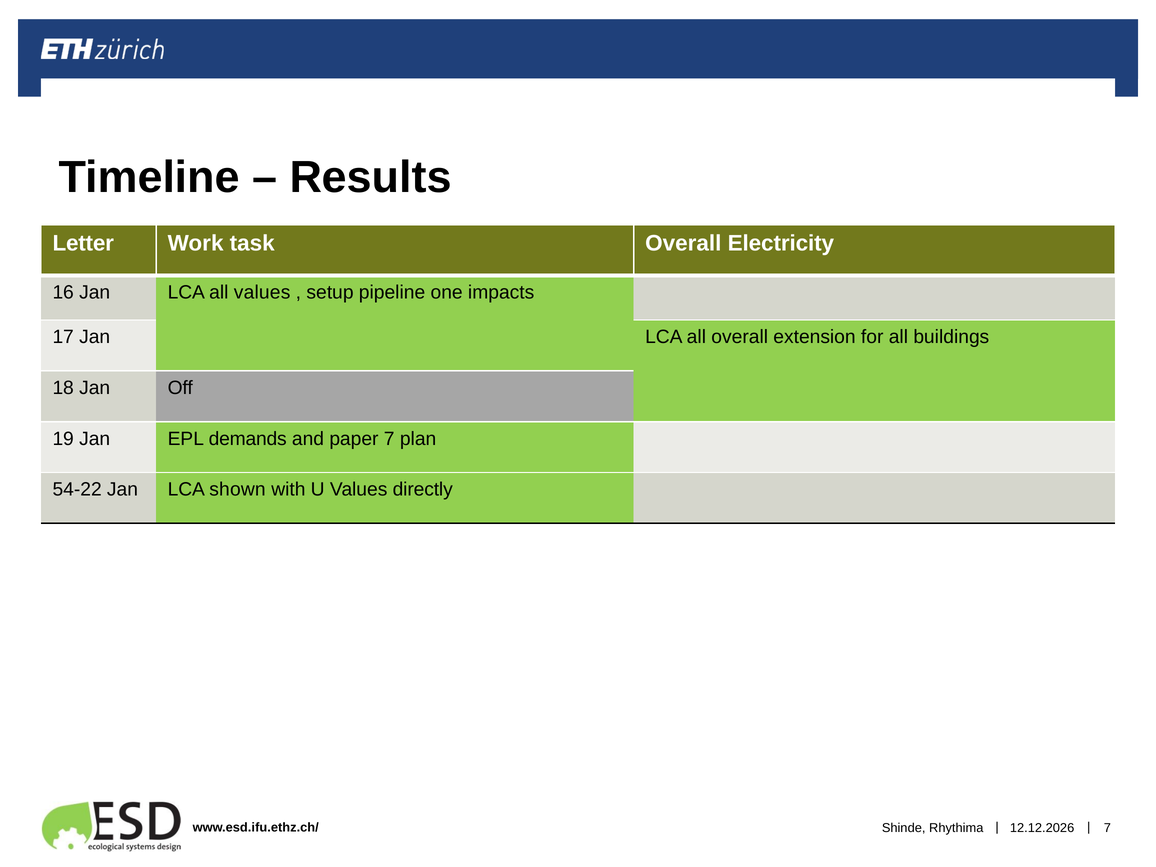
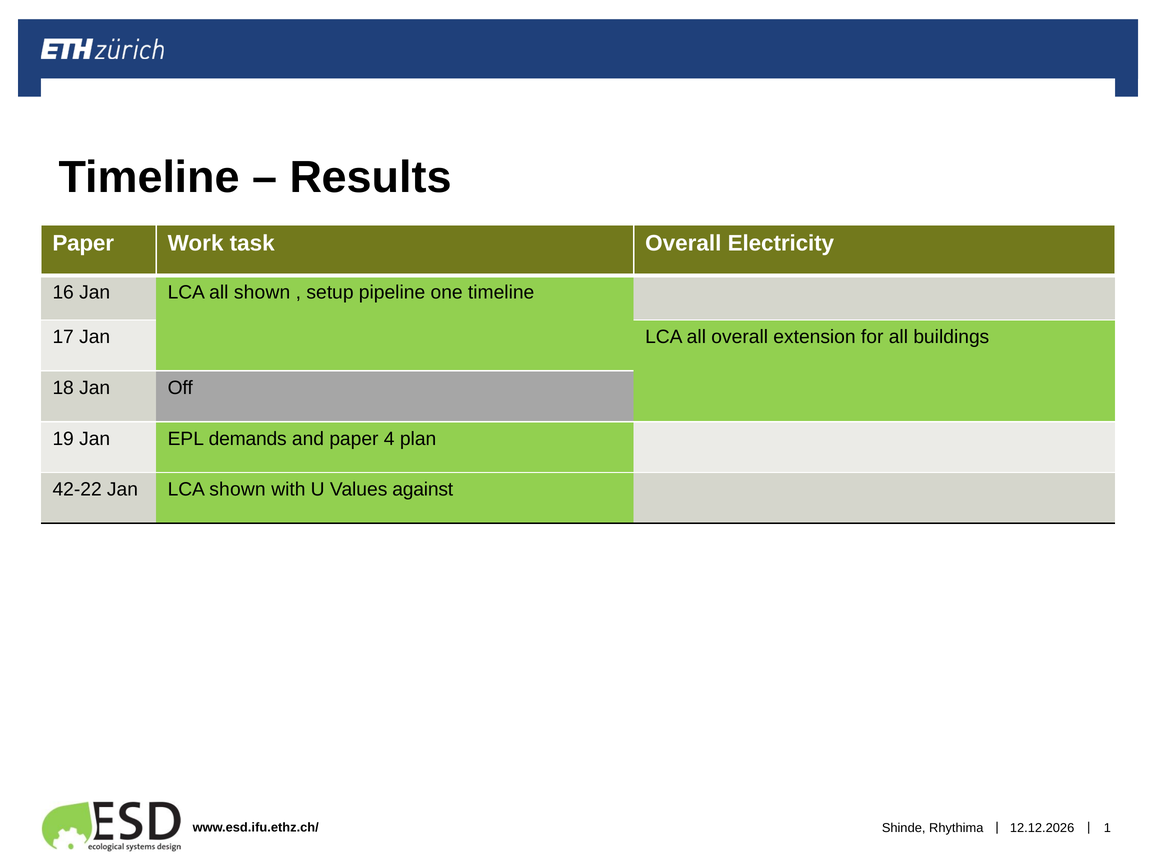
Letter at (83, 243): Letter -> Paper
all values: values -> shown
one impacts: impacts -> timeline
paper 7: 7 -> 4
54-22: 54-22 -> 42-22
directly: directly -> against
Rhythima 7: 7 -> 1
